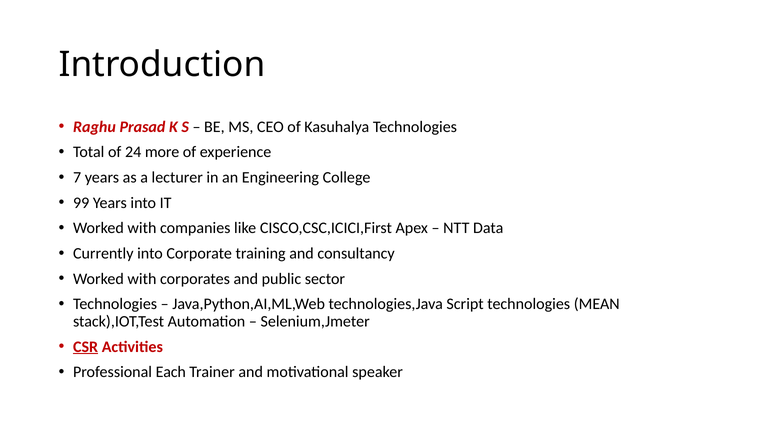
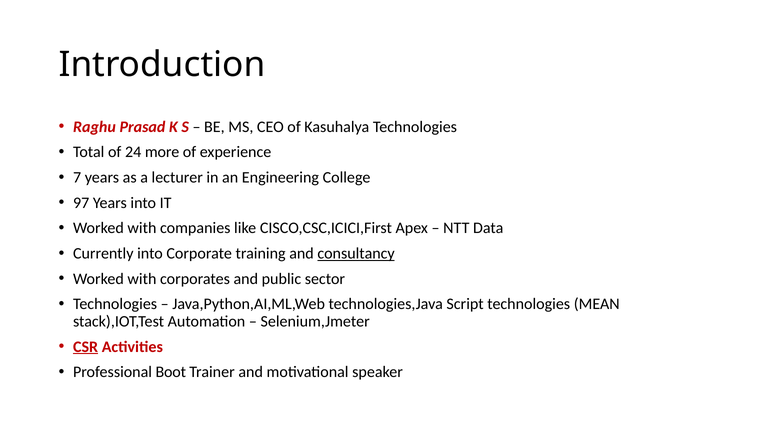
99: 99 -> 97
consultancy underline: none -> present
Each: Each -> Boot
